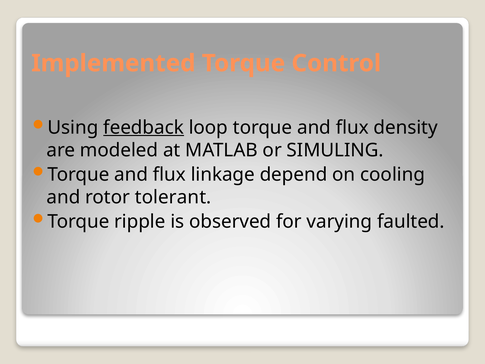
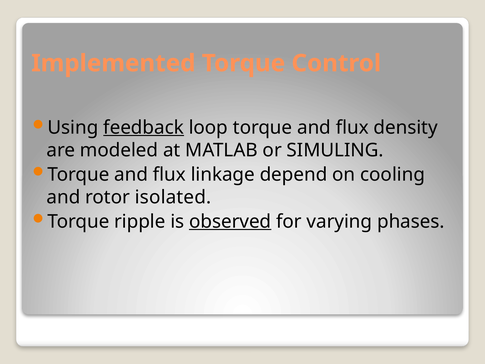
tolerant: tolerant -> isolated
observed underline: none -> present
faulted: faulted -> phases
